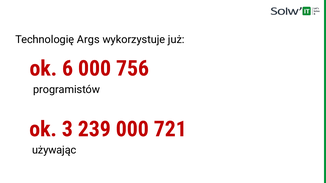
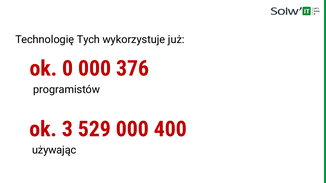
Args: Args -> Tych
6: 6 -> 0
756: 756 -> 376
239: 239 -> 529
721: 721 -> 400
